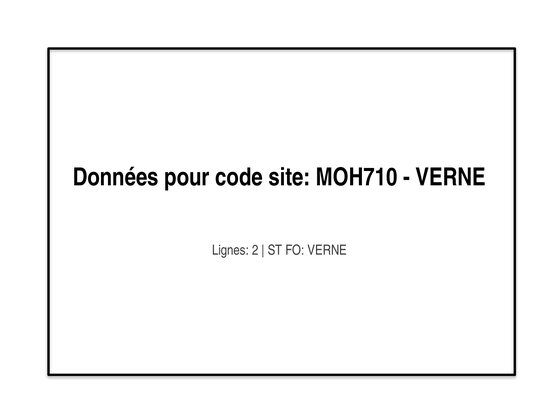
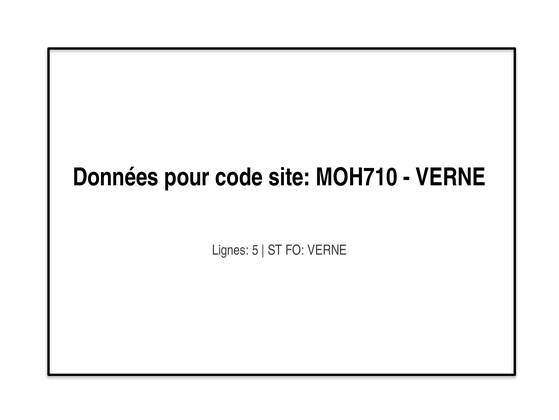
2: 2 -> 5
